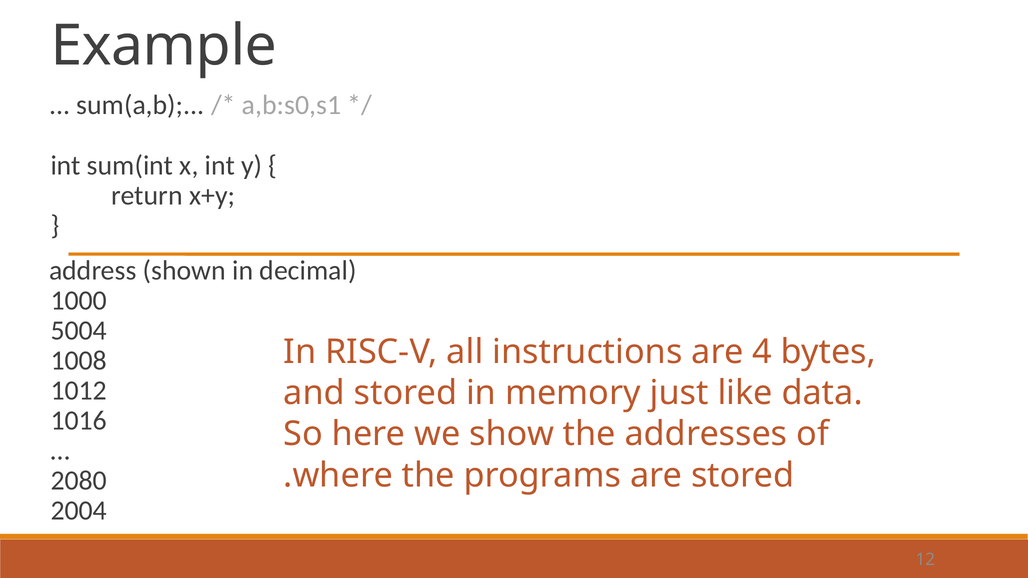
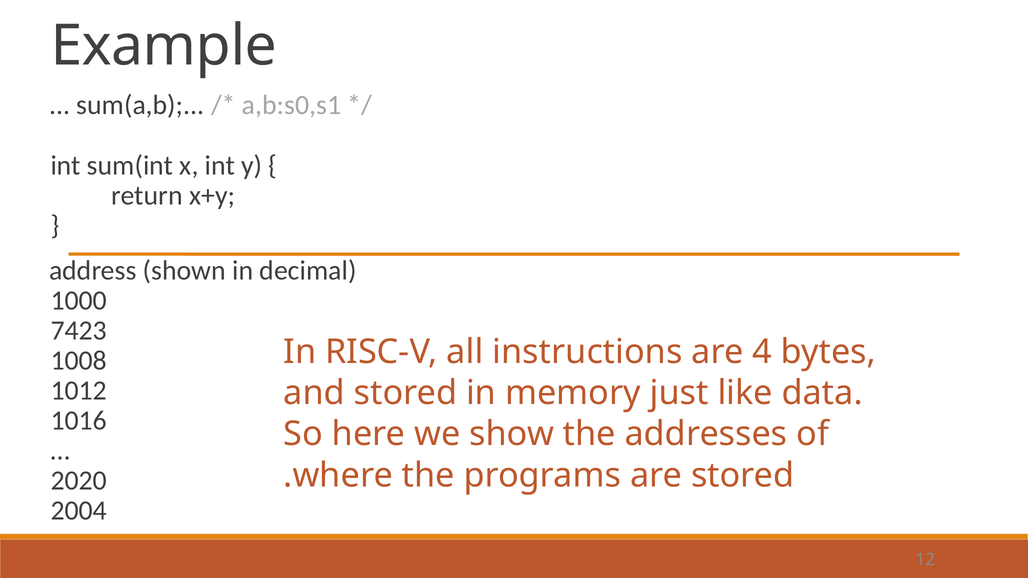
5004: 5004 -> 7423
2080: 2080 -> 2020
